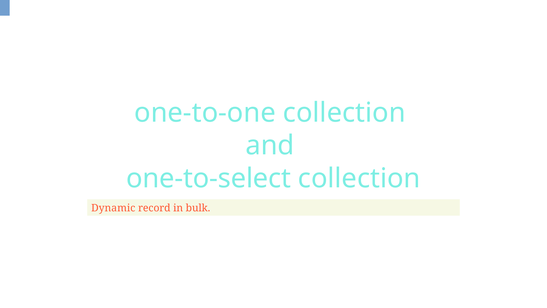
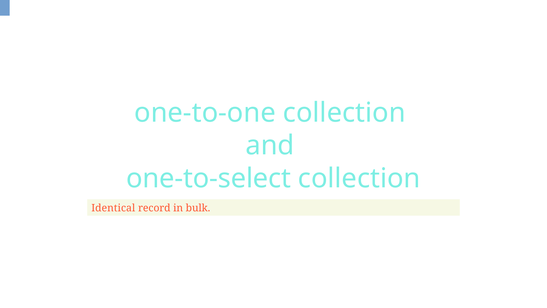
Dynamic: Dynamic -> Identical
